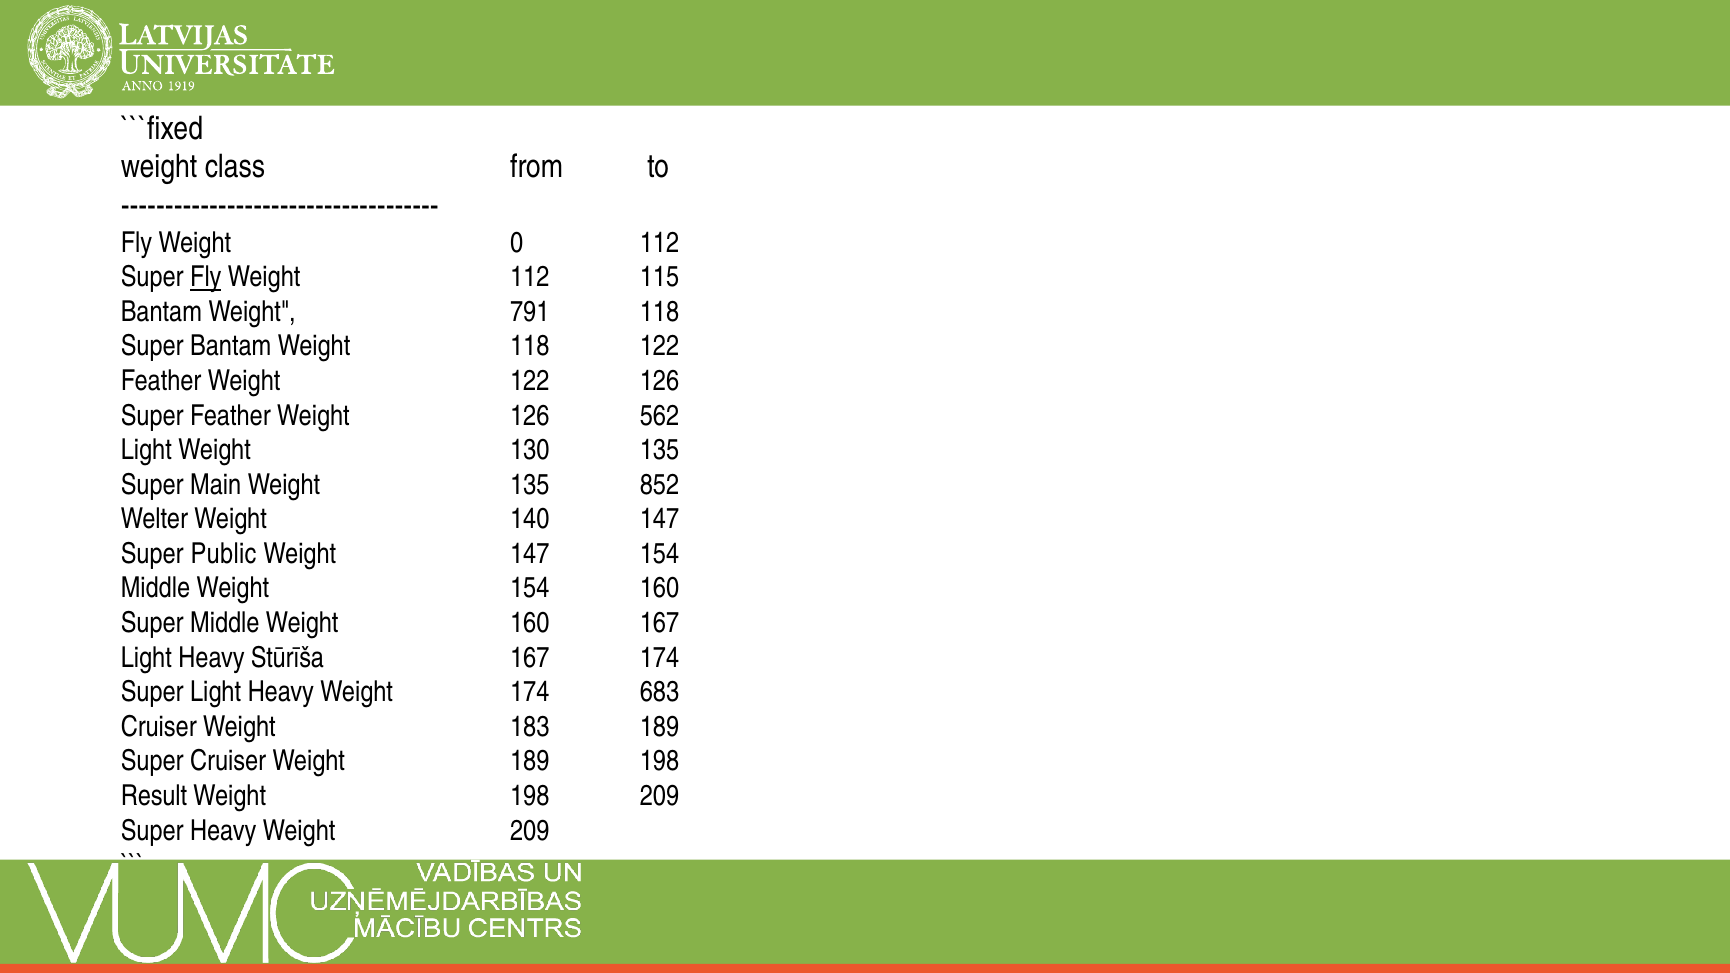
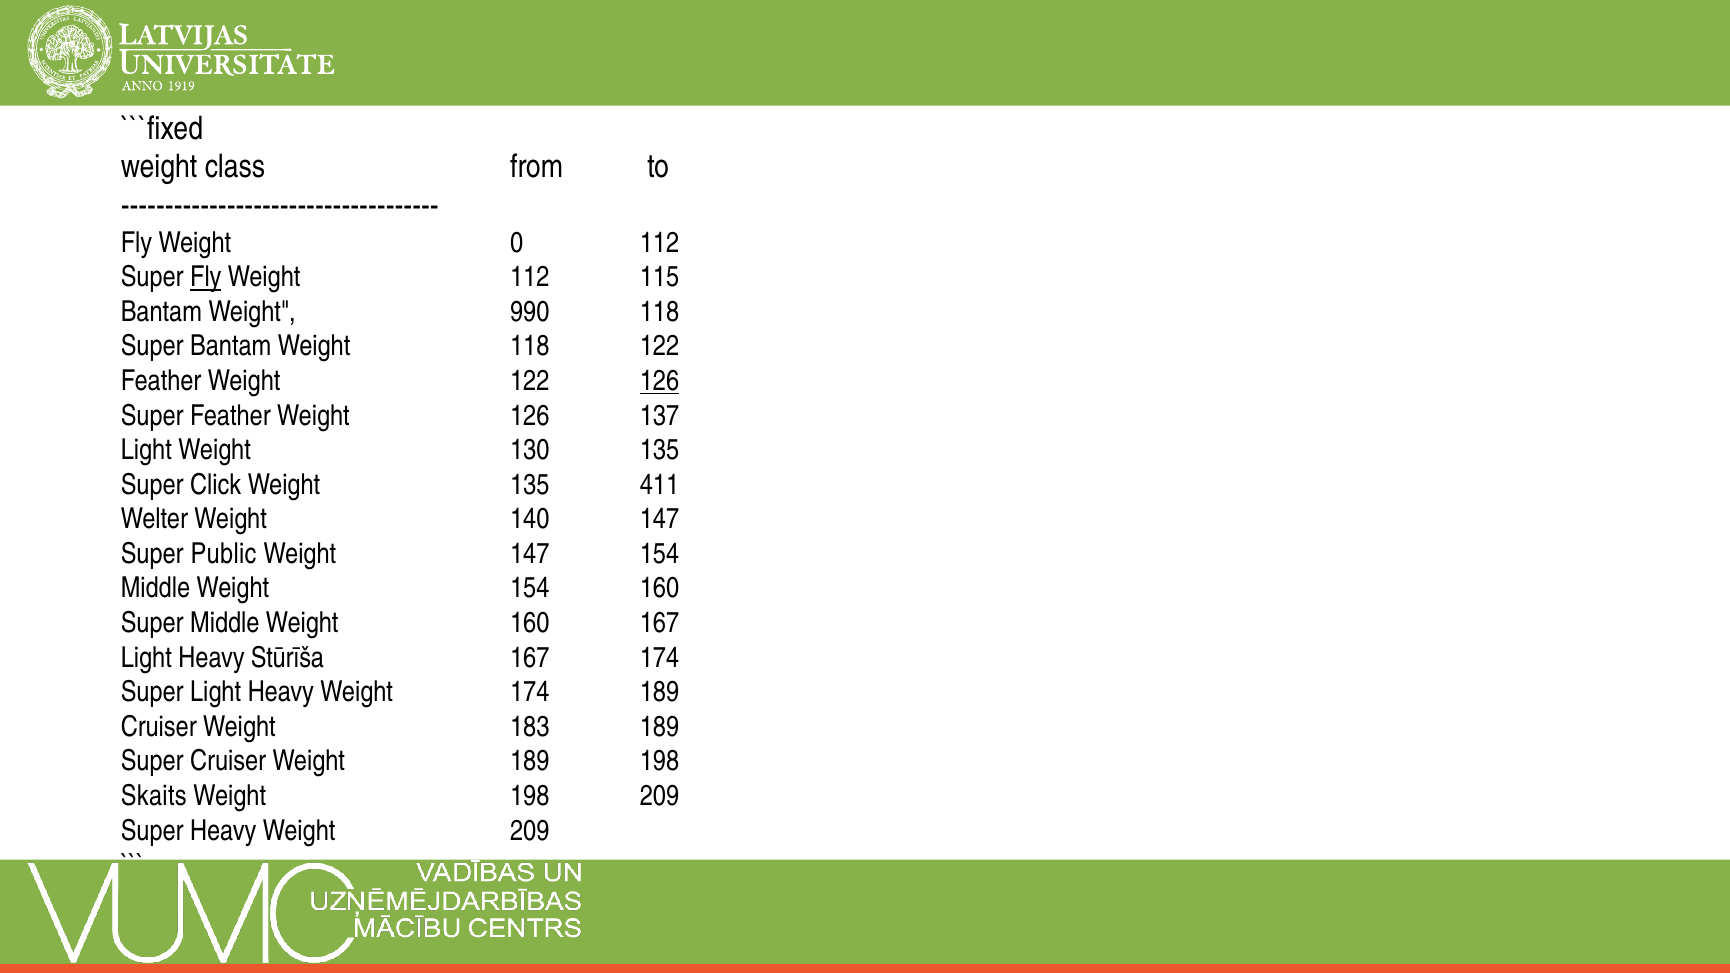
791: 791 -> 990
126 at (660, 381) underline: none -> present
562: 562 -> 137
Main: Main -> Click
852: 852 -> 411
174 683: 683 -> 189
Result: Result -> Skaits
